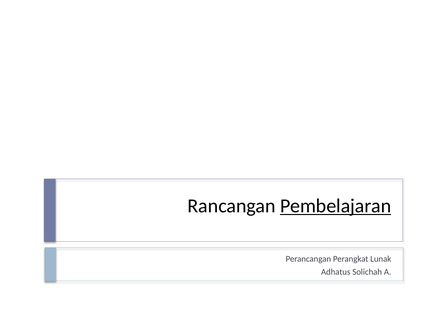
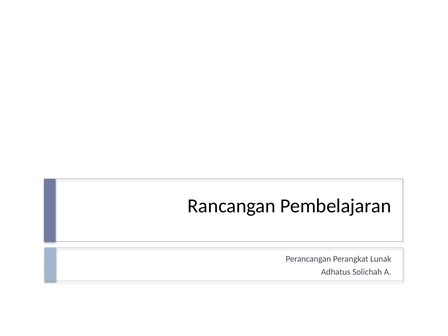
Pembelajaran underline: present -> none
